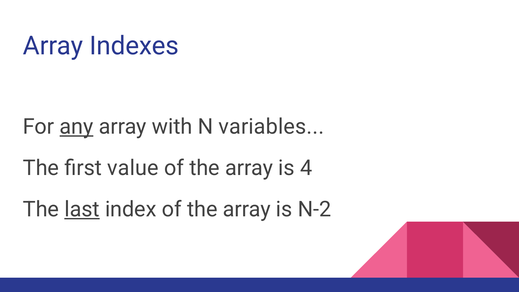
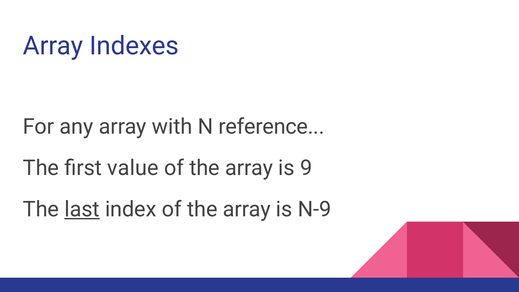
any underline: present -> none
variables: variables -> reference
4: 4 -> 9
N-2: N-2 -> N-9
